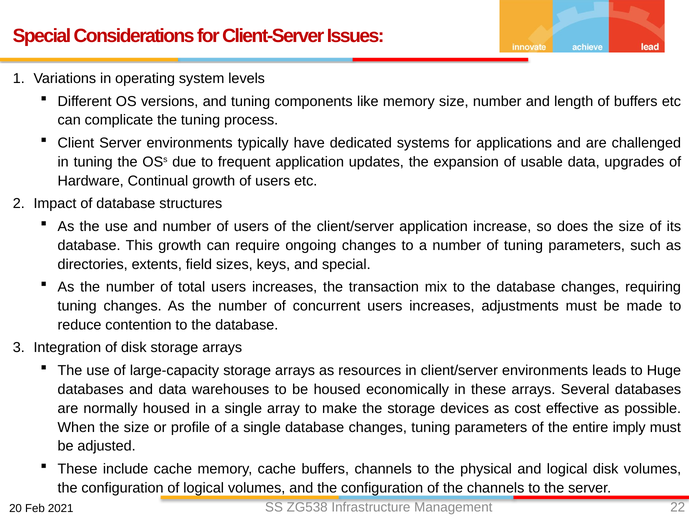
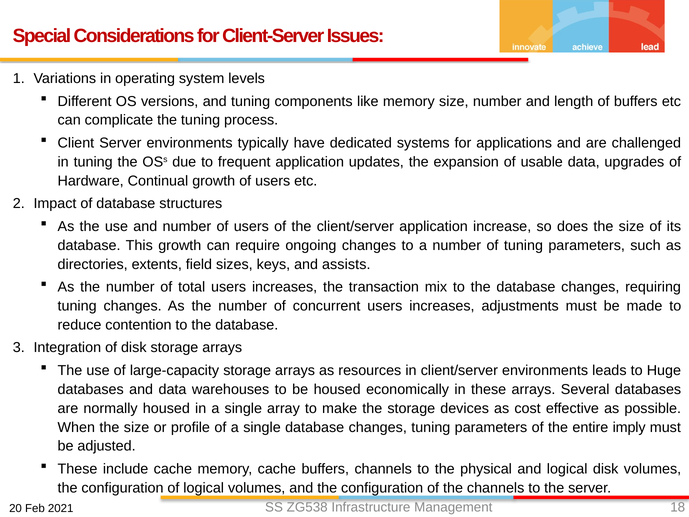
and special: special -> assists
22: 22 -> 18
